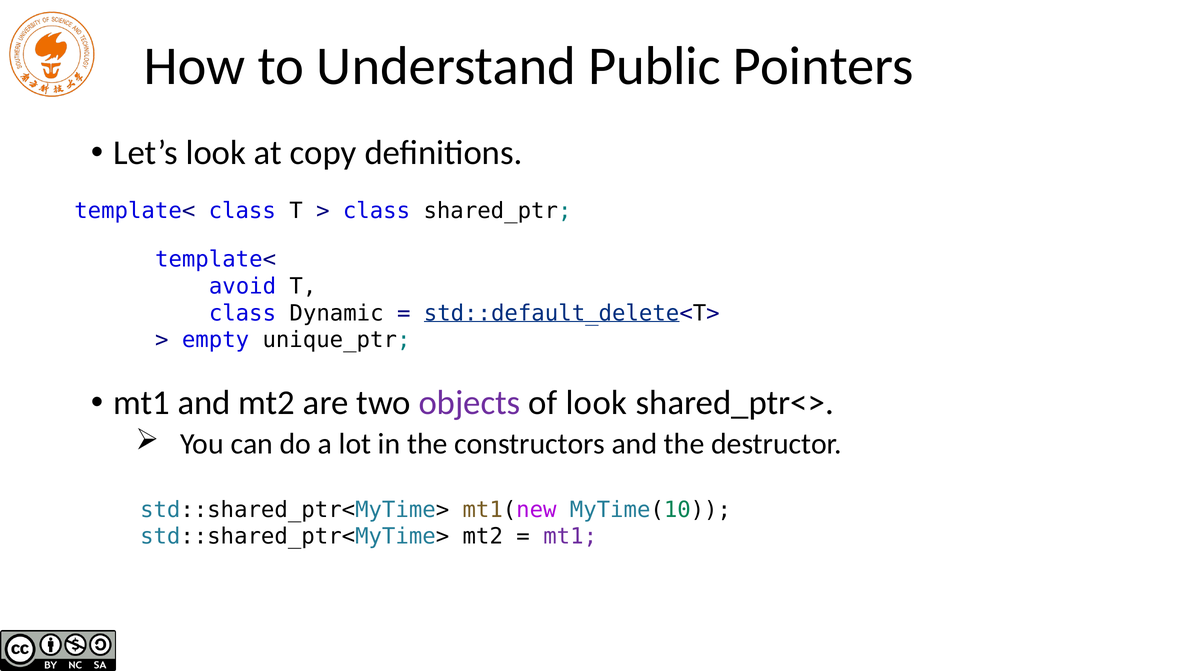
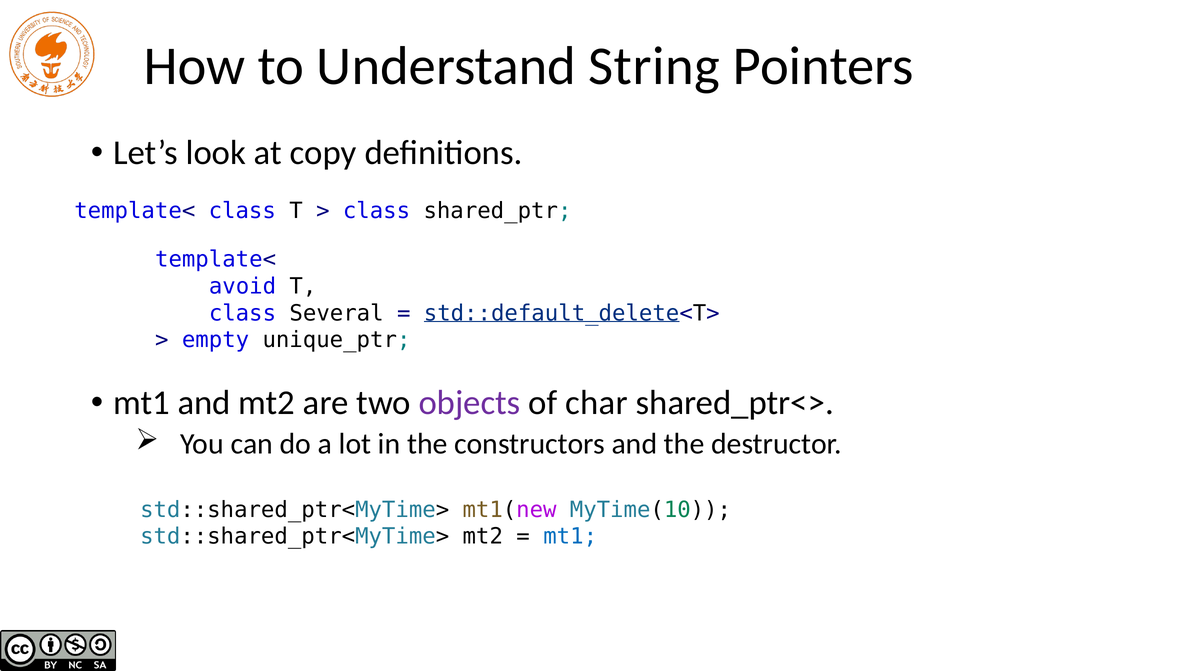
Public: Public -> String
Dynamic: Dynamic -> Several
of look: look -> char
mt1 at (570, 536) colour: purple -> blue
